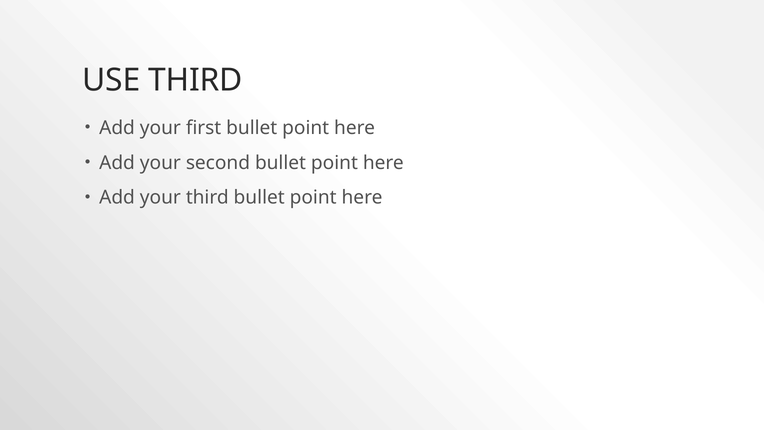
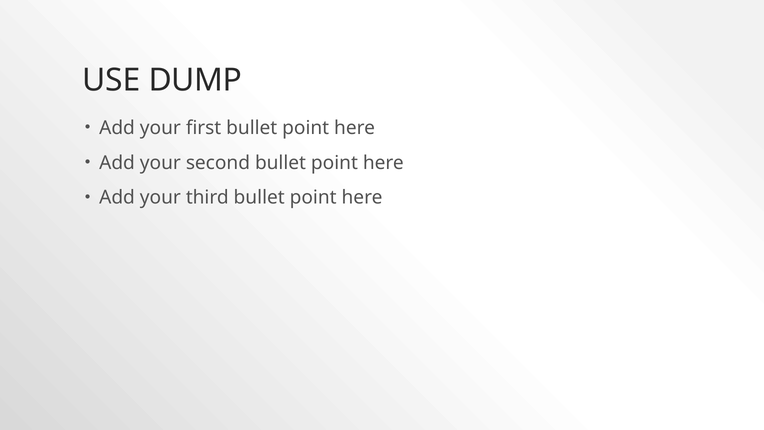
USE THIRD: THIRD -> DUMP
